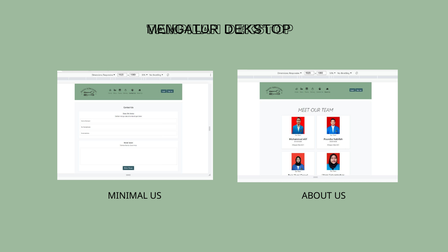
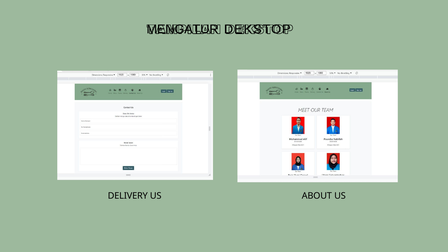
MINIMAL: MINIMAL -> DELIVERY
